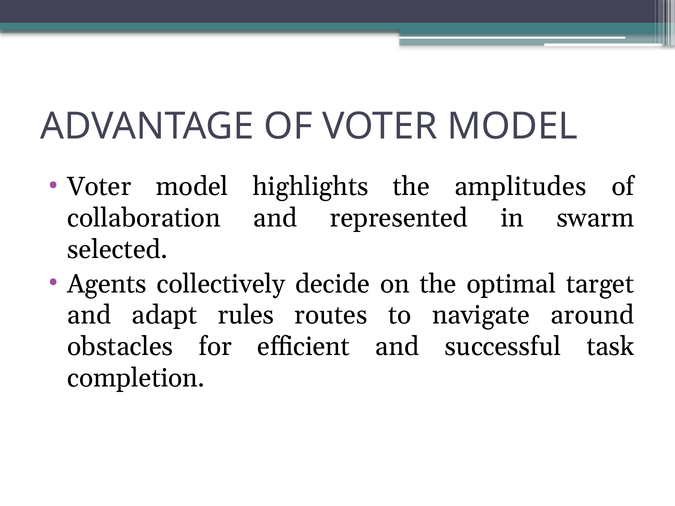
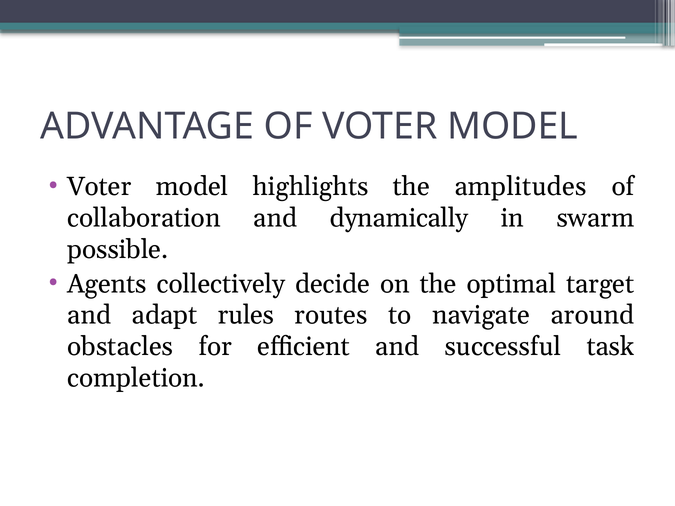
represented: represented -> dynamically
selected: selected -> possible
